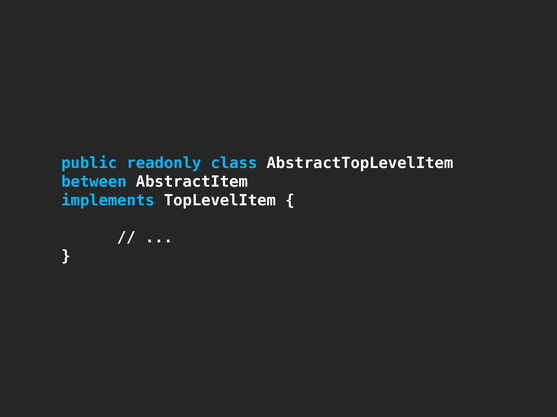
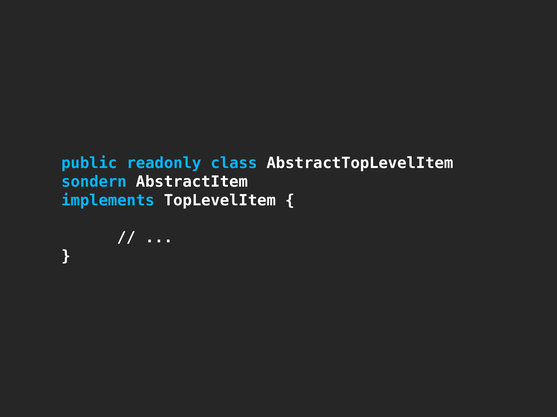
between: between -> sondern
